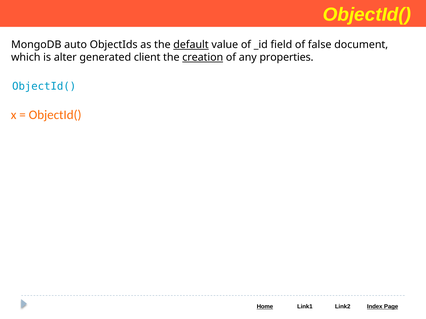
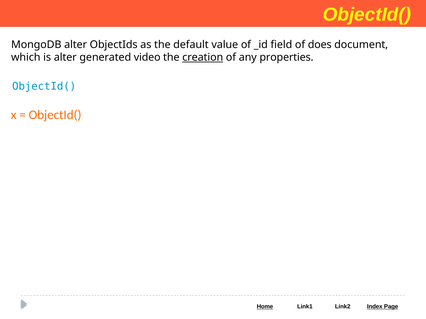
MongoDB auto: auto -> alter
default underline: present -> none
false: false -> does
client: client -> video
